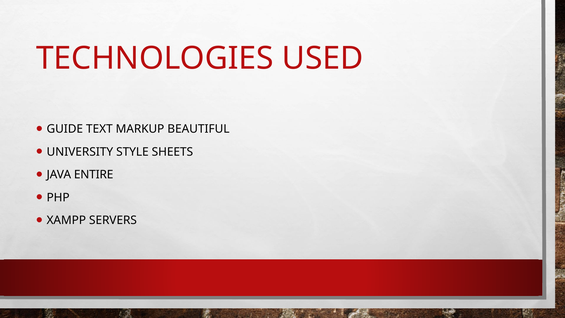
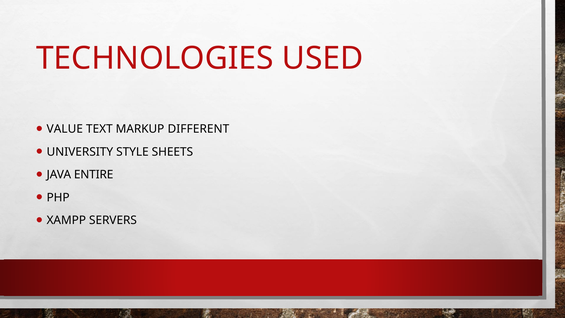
GUIDE: GUIDE -> VALUE
BEAUTIFUL: BEAUTIFUL -> DIFFERENT
